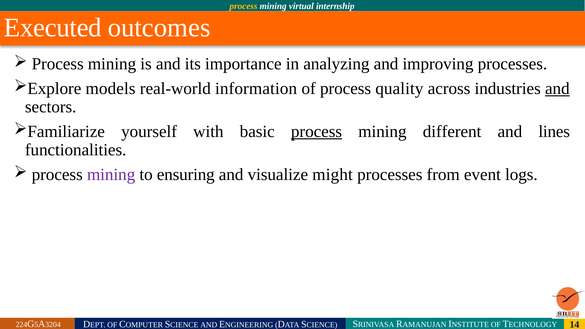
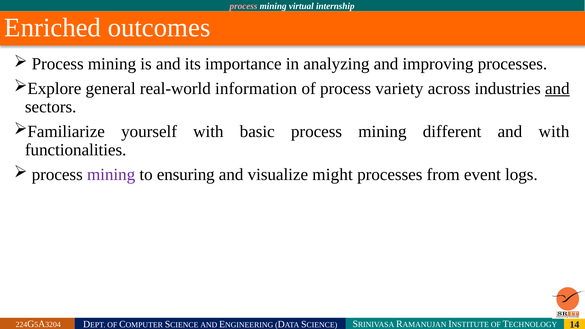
process at (244, 6) colour: yellow -> pink
Executed: Executed -> Enriched
models: models -> general
quality: quality -> variety
process at (317, 131) underline: present -> none
and lines: lines -> with
